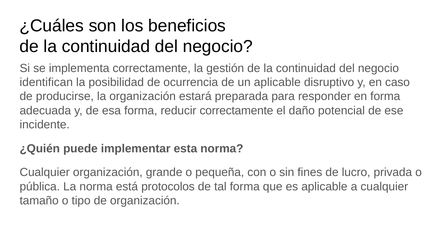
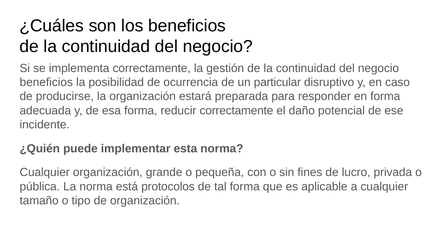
identifican at (46, 82): identifican -> beneficios
un aplicable: aplicable -> particular
